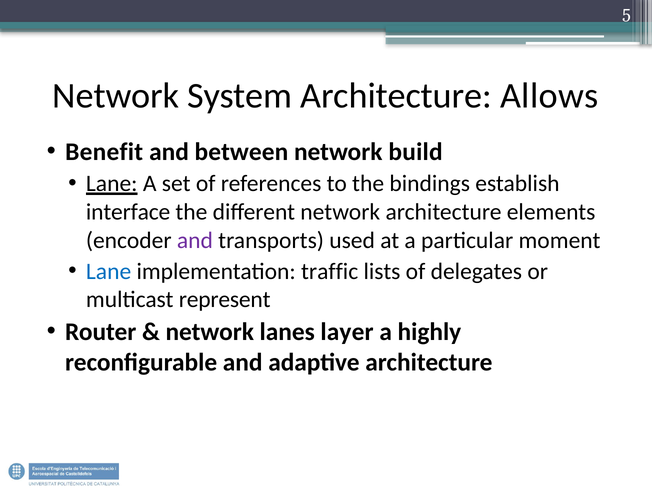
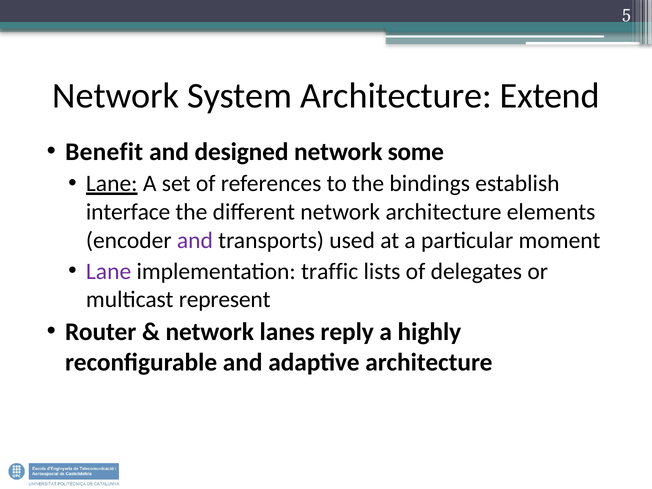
Allows: Allows -> Extend
between: between -> designed
build: build -> some
Lane at (109, 271) colour: blue -> purple
layer: layer -> reply
